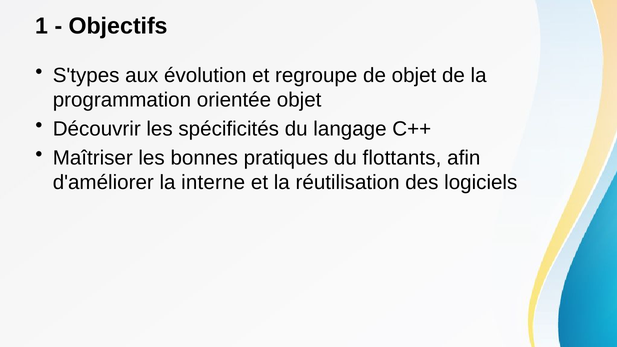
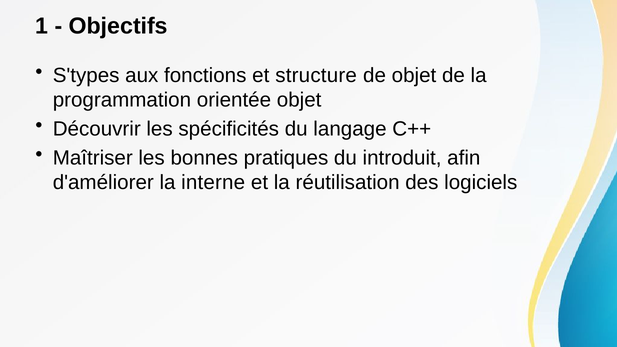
évolution: évolution -> fonctions
regroupe: regroupe -> structure
flottants: flottants -> introduit
